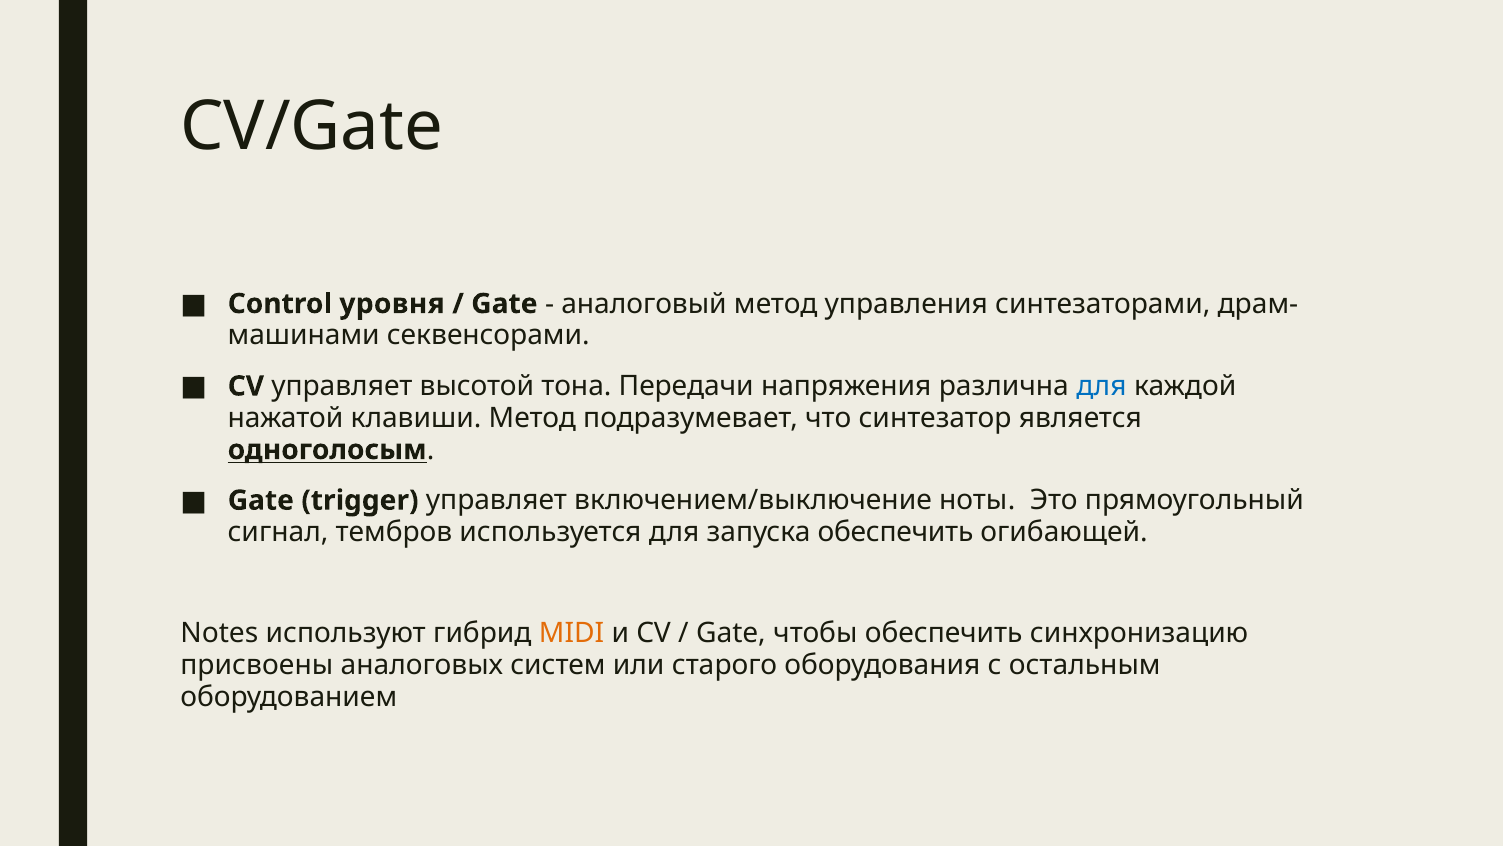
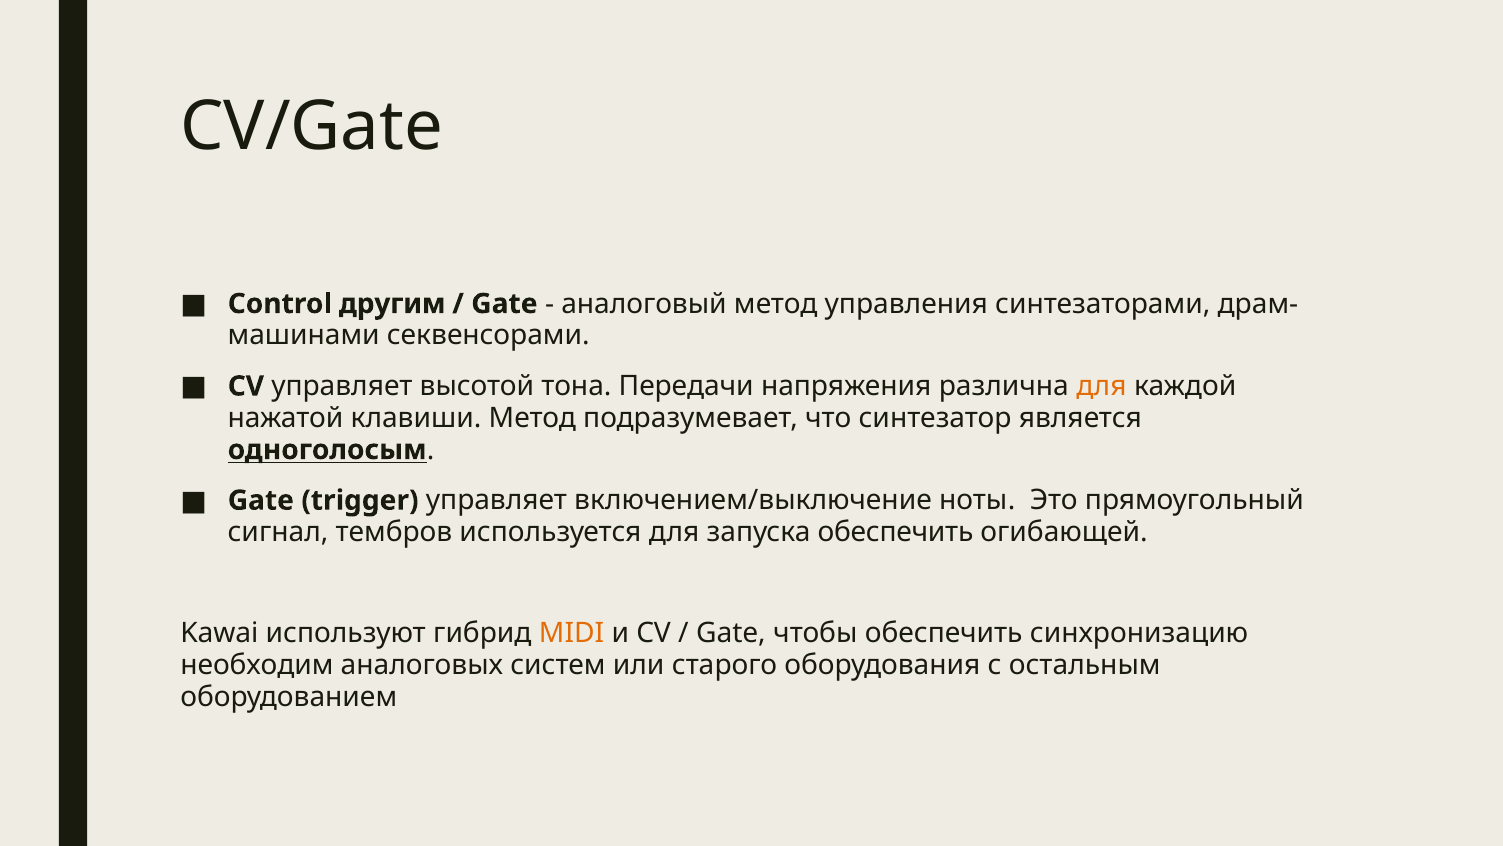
уровня: уровня -> другим
для at (1101, 386) colour: blue -> orange
Notes: Notes -> Kawai
присвоены: присвоены -> необходим
